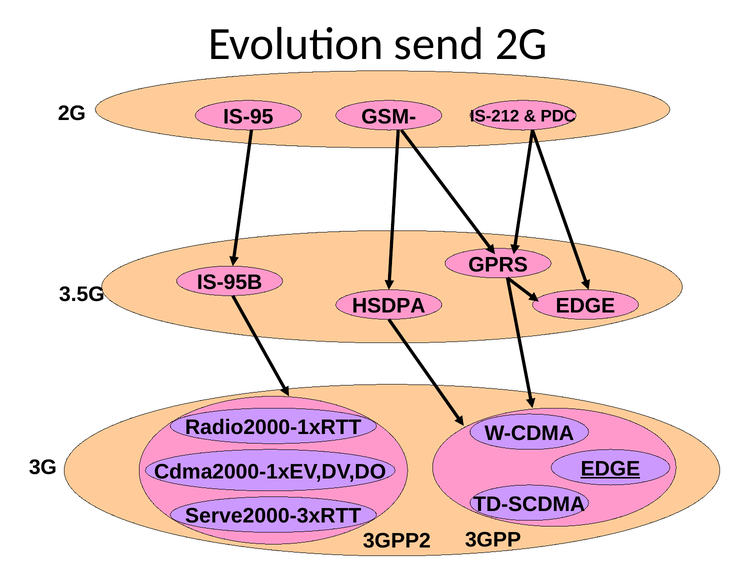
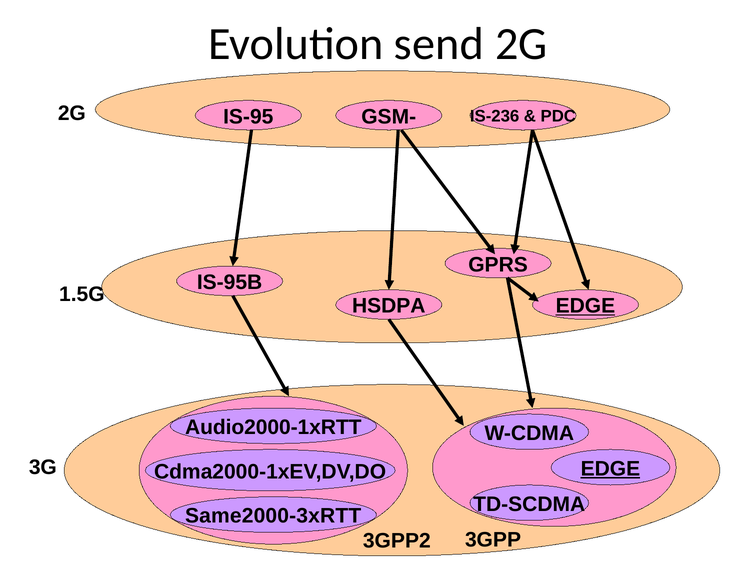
IS-212: IS-212 -> IS-236
3.5G: 3.5G -> 1.5G
EDGE at (585, 306) underline: none -> present
Radio2000-1xRTT: Radio2000-1xRTT -> Audio2000-1xRTT
Serve2000-3xRTT: Serve2000-3xRTT -> Same2000-3xRTT
